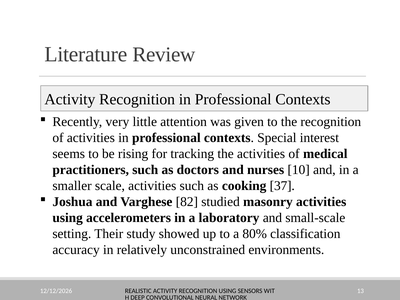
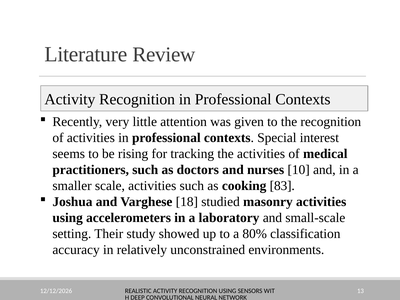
37: 37 -> 83
82: 82 -> 18
